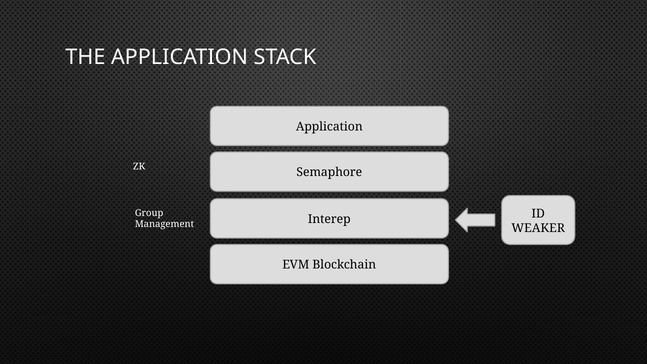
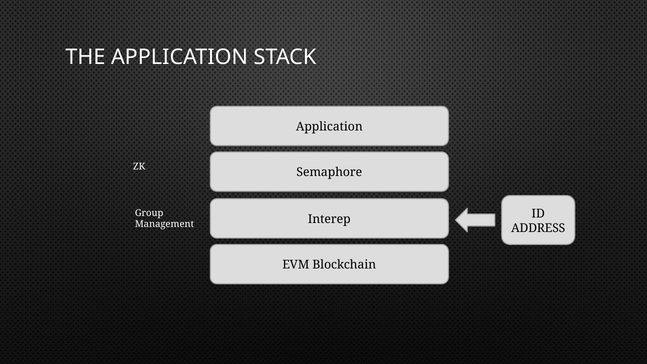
WEAKER: WEAKER -> ADDRESS
